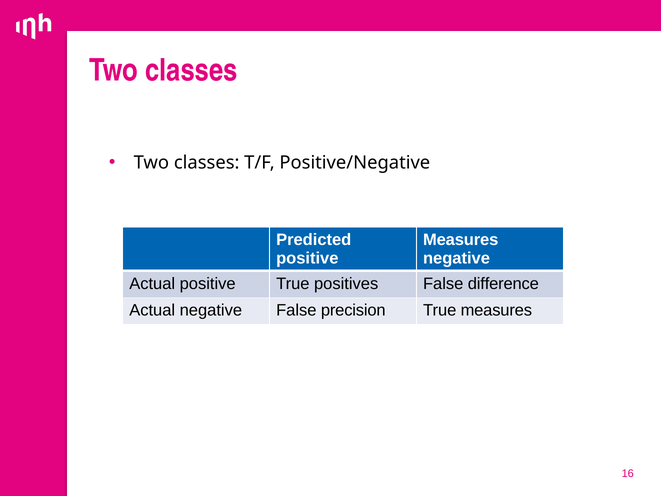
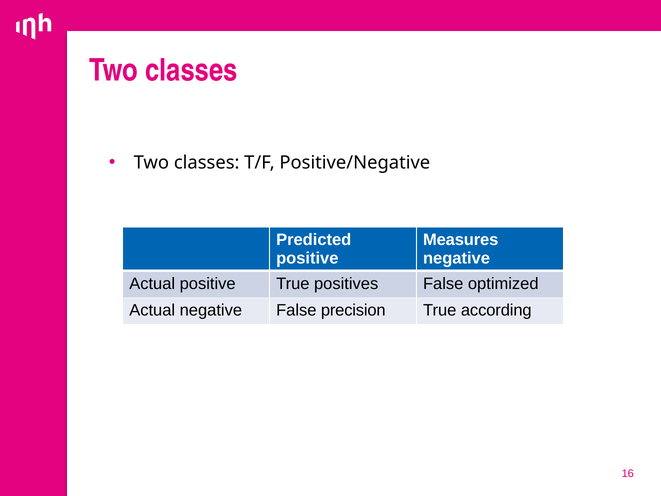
difference: difference -> optimized
True measures: measures -> according
